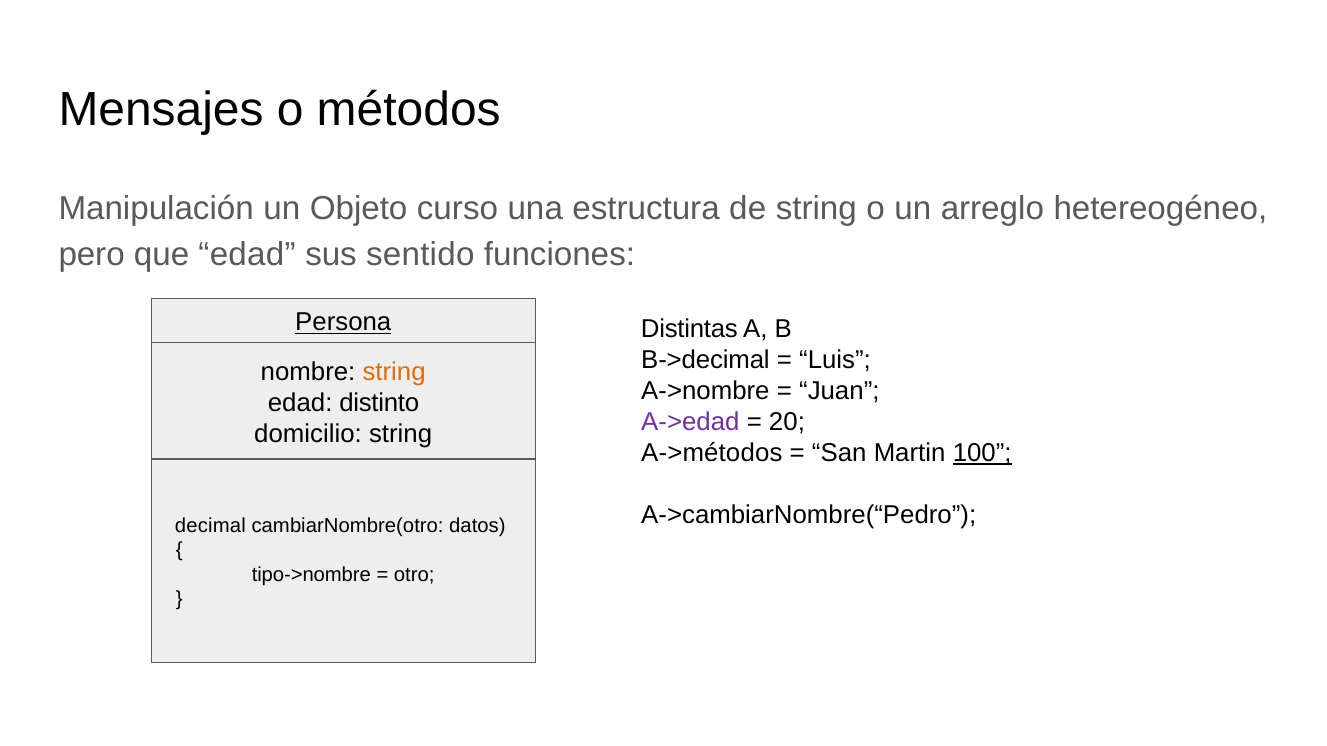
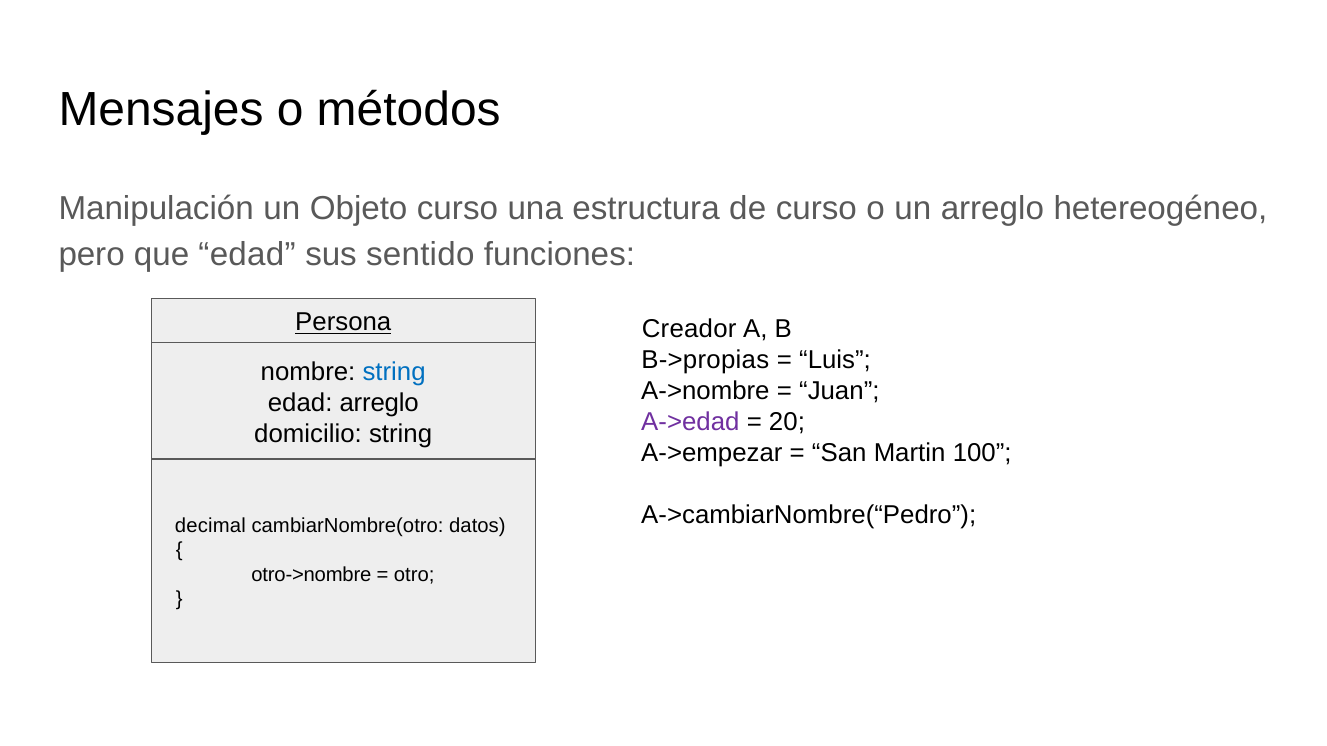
de string: string -> curso
Distintas: Distintas -> Creador
B->decimal: B->decimal -> B->propias
string at (394, 372) colour: orange -> blue
edad distinto: distinto -> arreglo
A->métodos: A->métodos -> A->empezar
100 underline: present -> none
tipo->nombre: tipo->nombre -> otro->nombre
